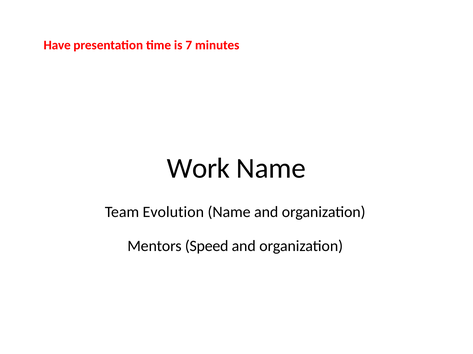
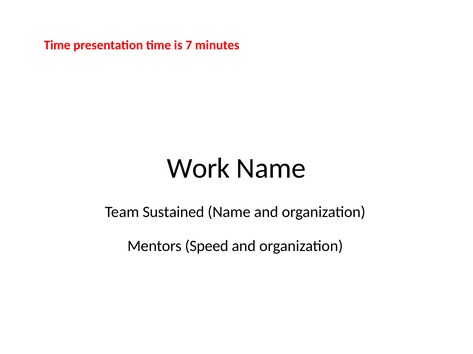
Have at (57, 45): Have -> Time
Evolution: Evolution -> Sustained
